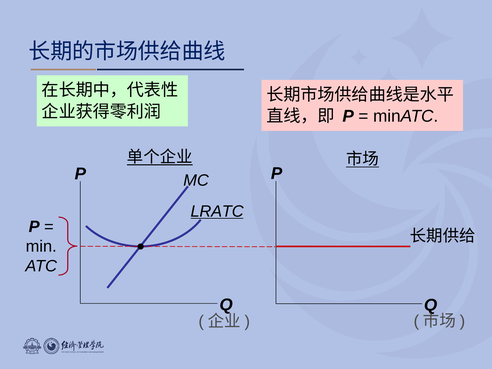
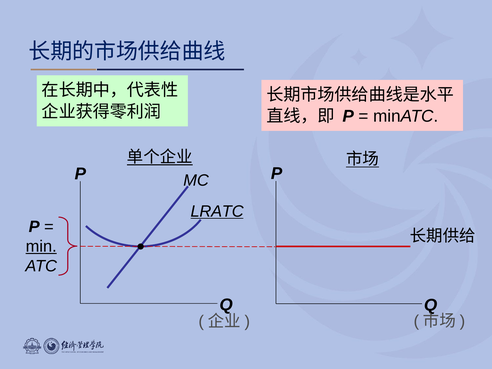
min underline: none -> present
